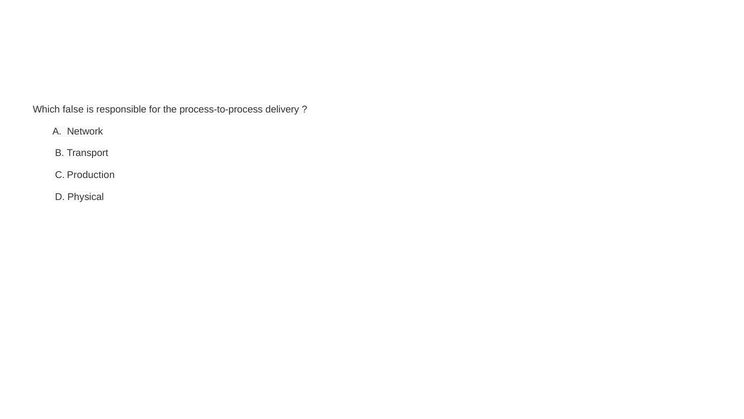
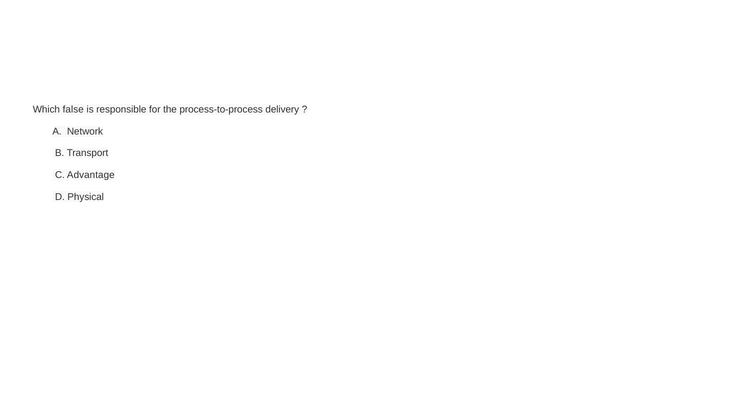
Production: Production -> Advantage
